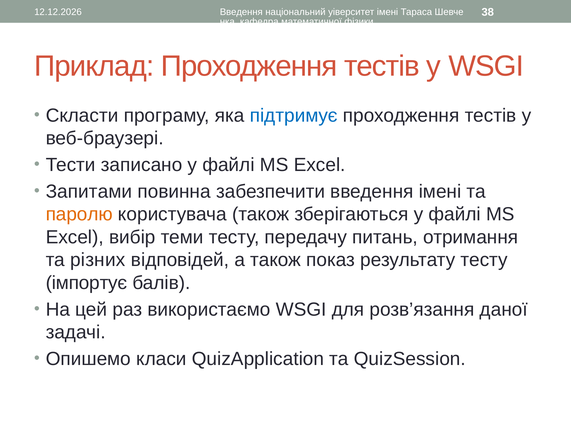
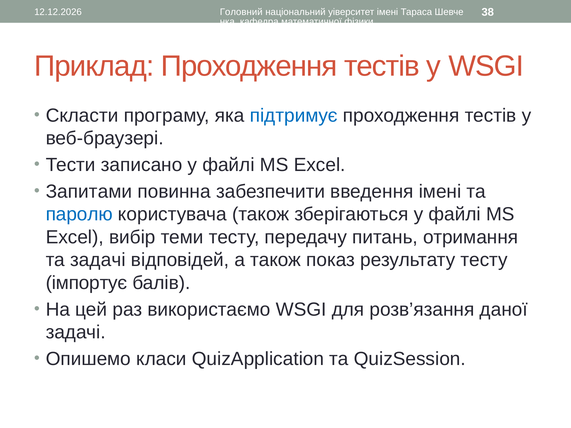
Введення at (241, 12): Введення -> Головний
паролю colour: orange -> blue
та різних: різних -> задачі
